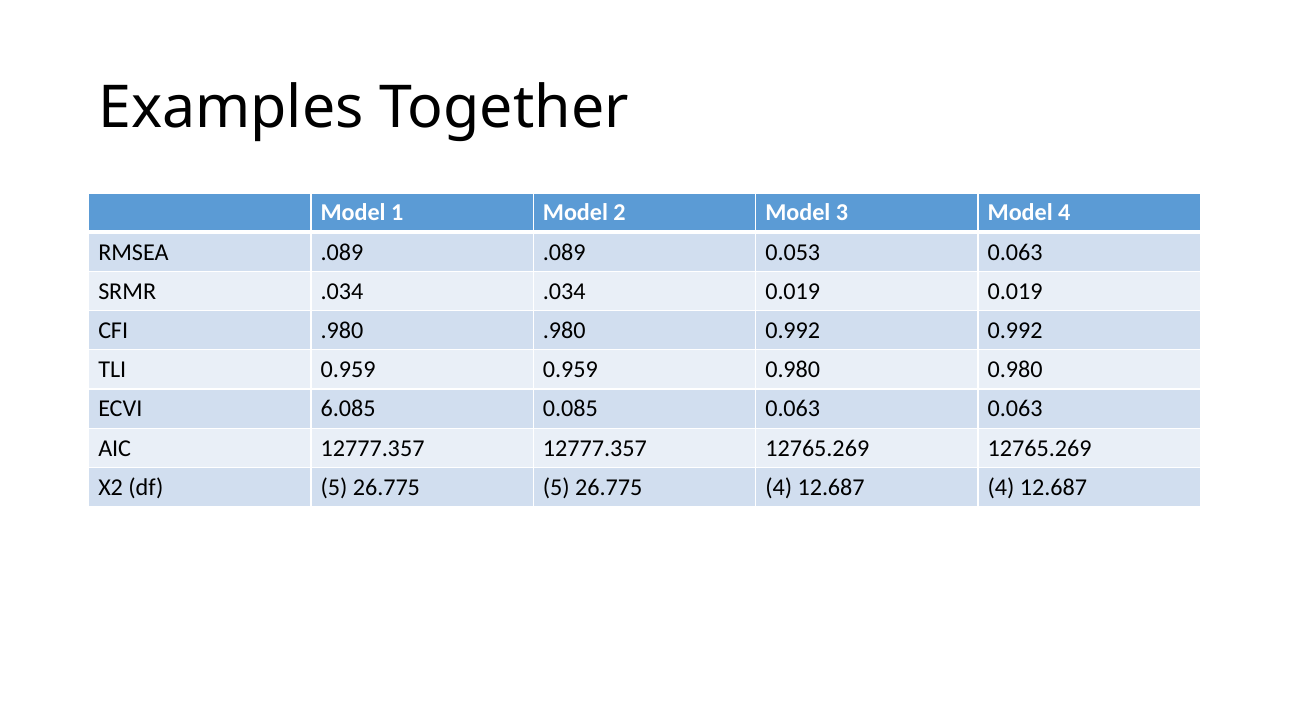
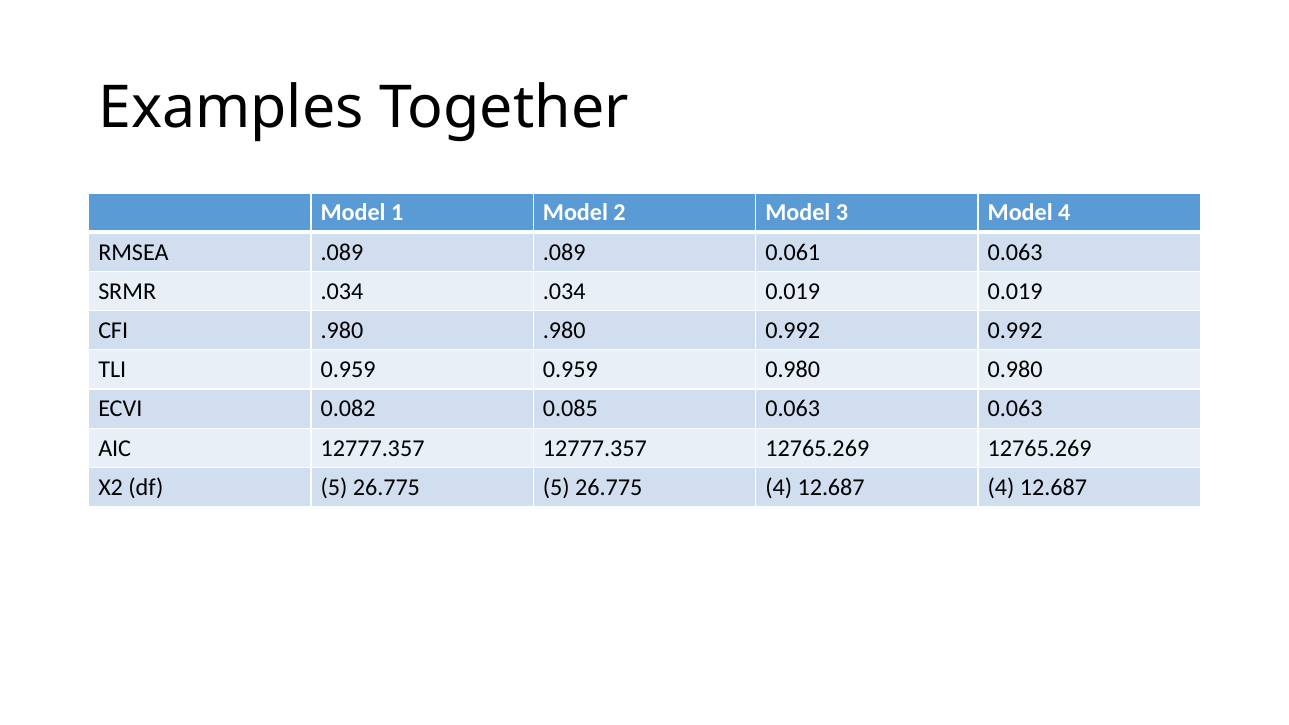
0.053: 0.053 -> 0.061
6.085: 6.085 -> 0.082
